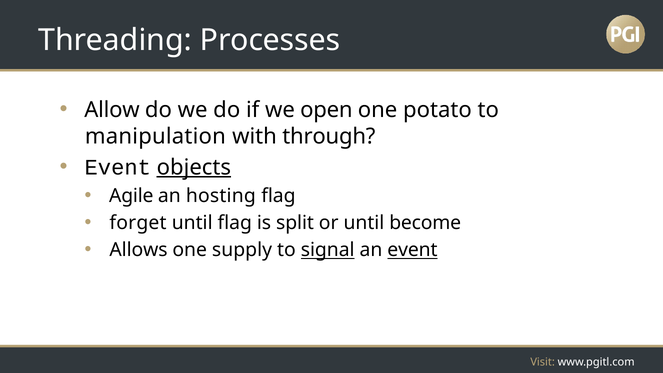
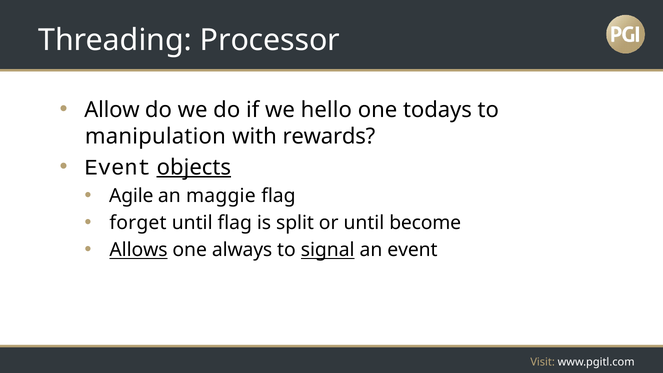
Processes: Processes -> Processor
open: open -> hello
potato: potato -> todays
through: through -> rewards
hosting: hosting -> maggie
Allows underline: none -> present
supply: supply -> always
event at (412, 250) underline: present -> none
